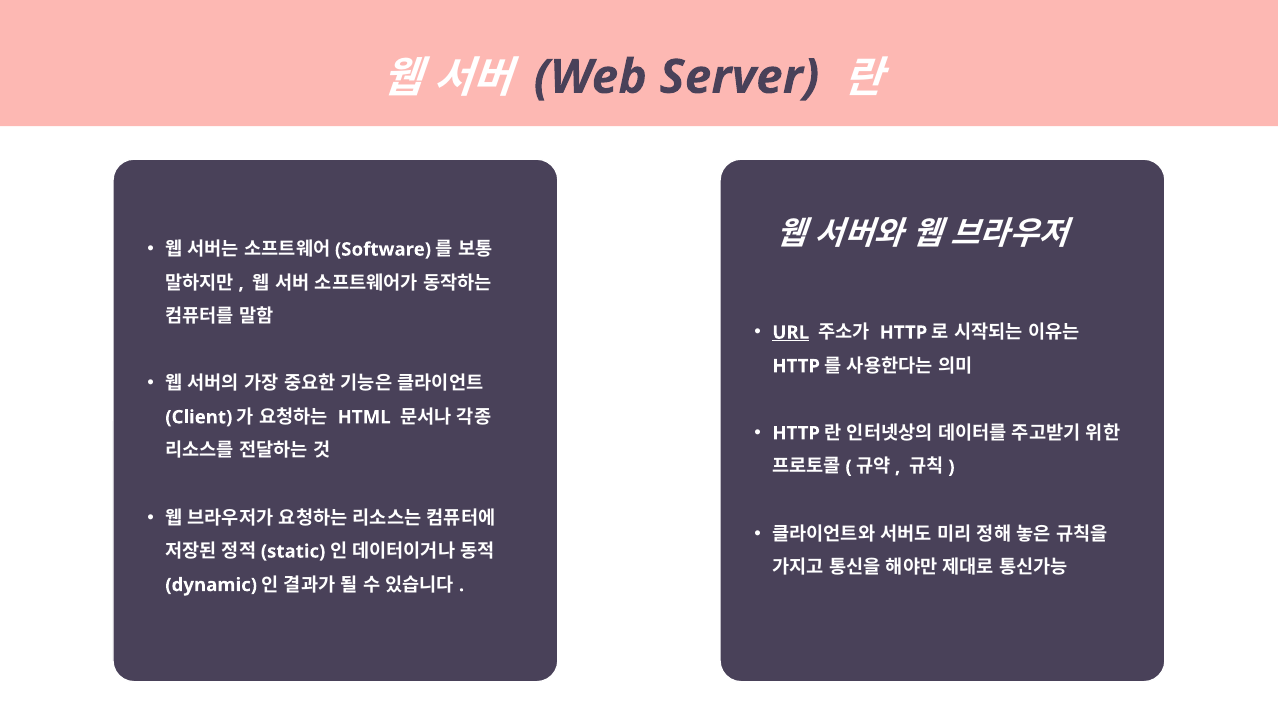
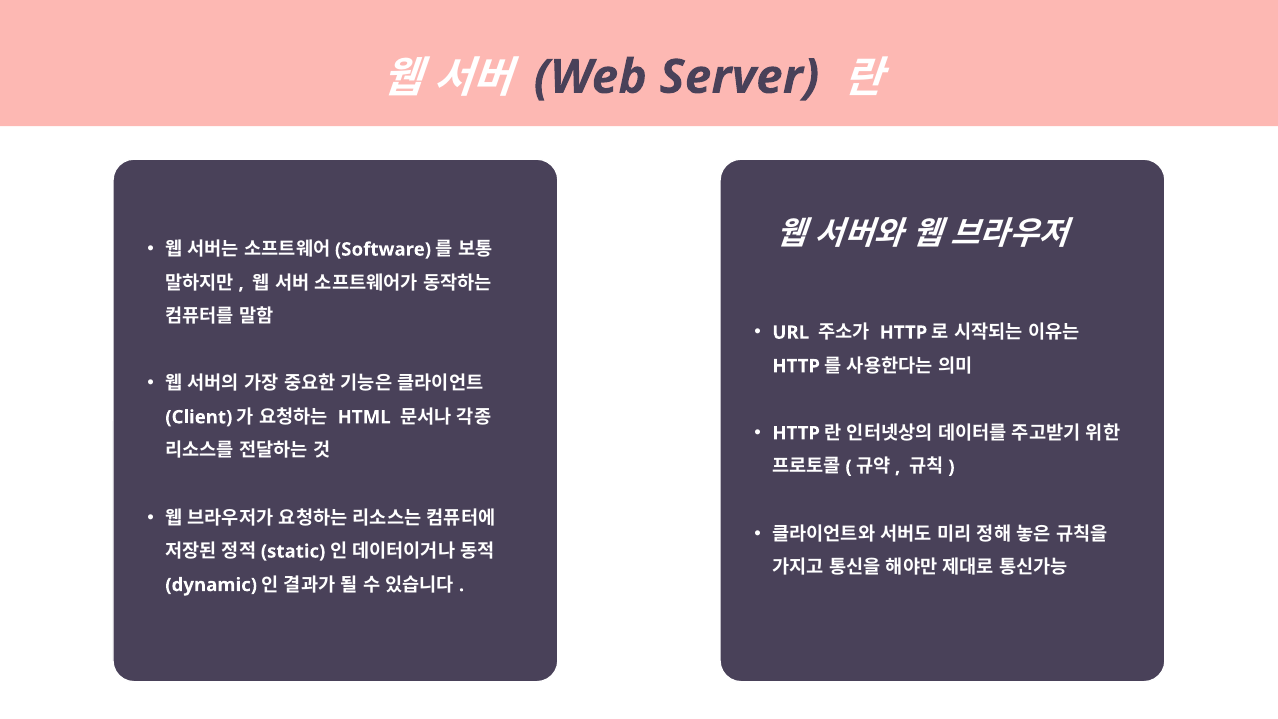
URL underline: present -> none
